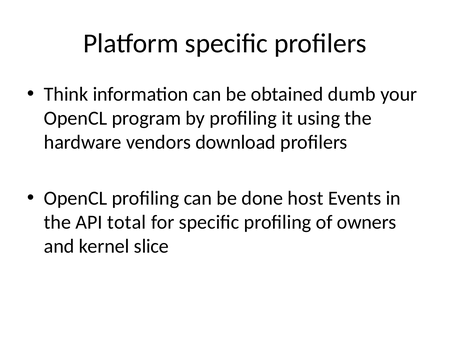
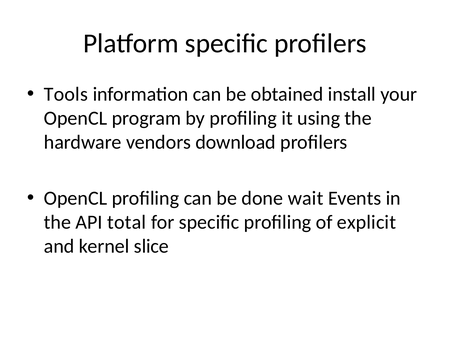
Think: Think -> Tools
dumb: dumb -> install
host: host -> wait
owners: owners -> explicit
